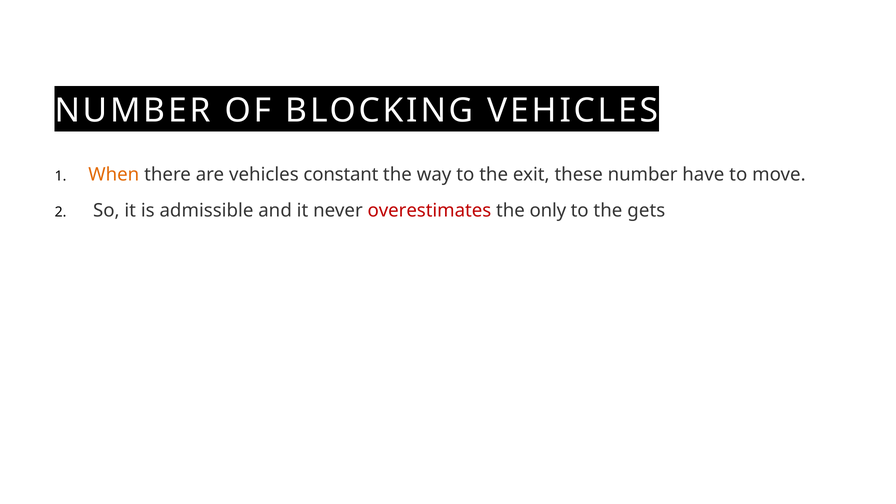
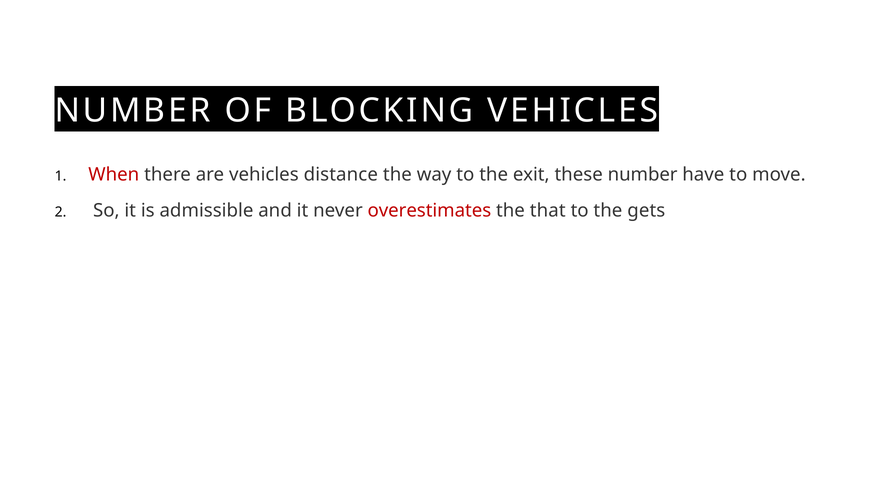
When colour: orange -> red
constant: constant -> distance
only: only -> that
